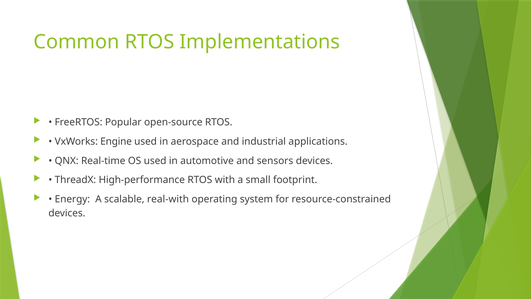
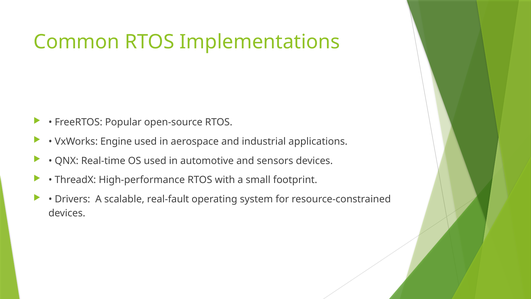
Energy: Energy -> Drivers
real-with: real-with -> real-fault
